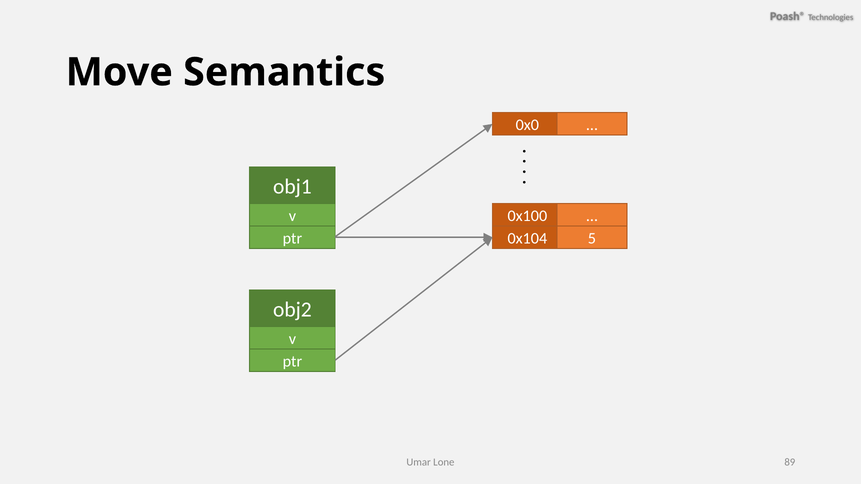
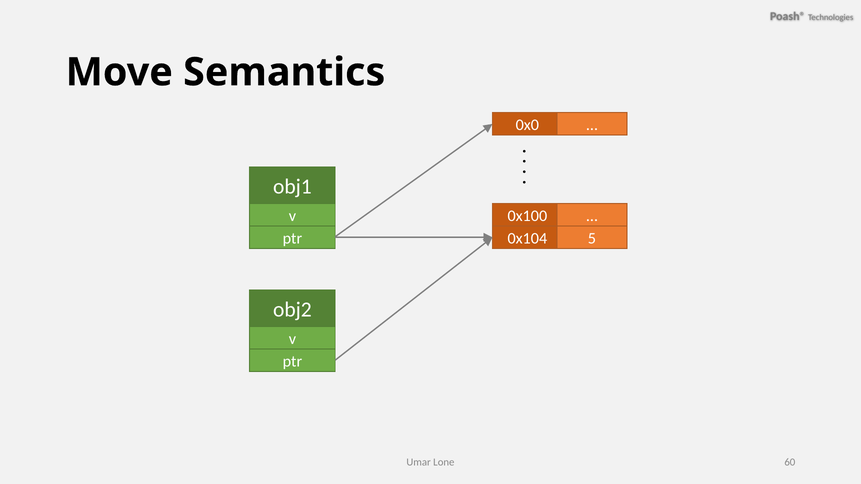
89: 89 -> 60
